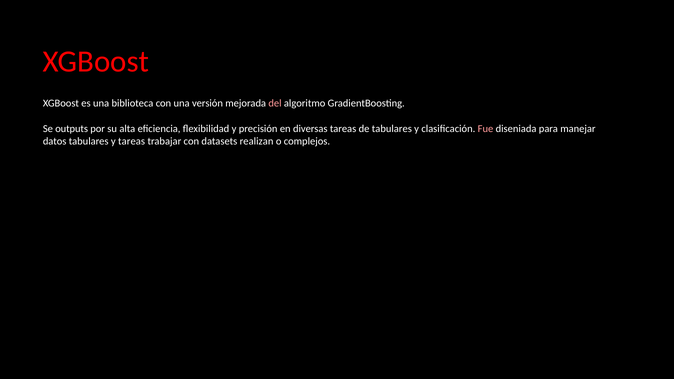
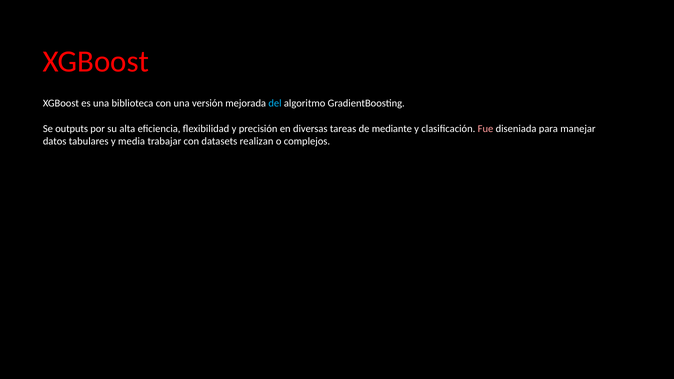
del colour: pink -> light blue
de tabulares: tabulares -> mediante
y tareas: tareas -> media
